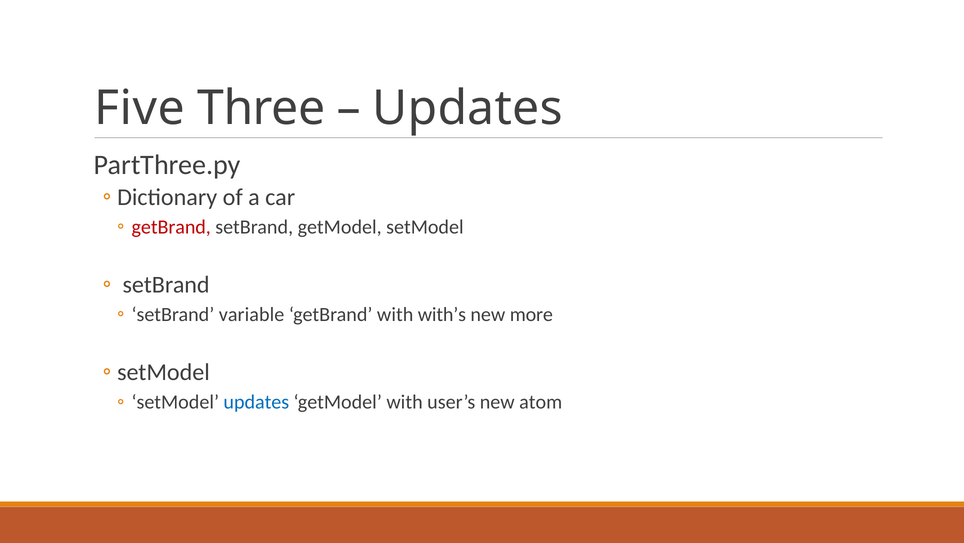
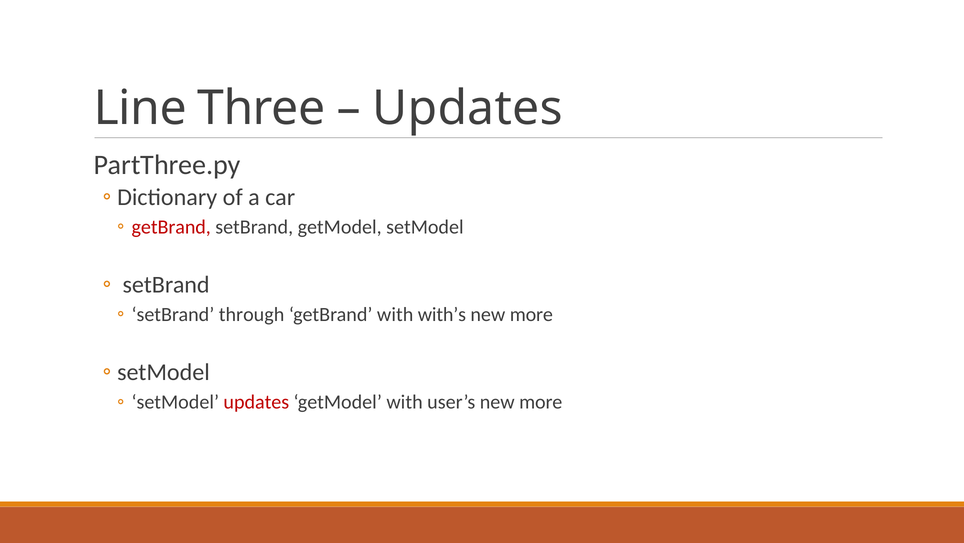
Five: Five -> Line
variable: variable -> through
updates at (256, 402) colour: blue -> red
user’s new atom: atom -> more
